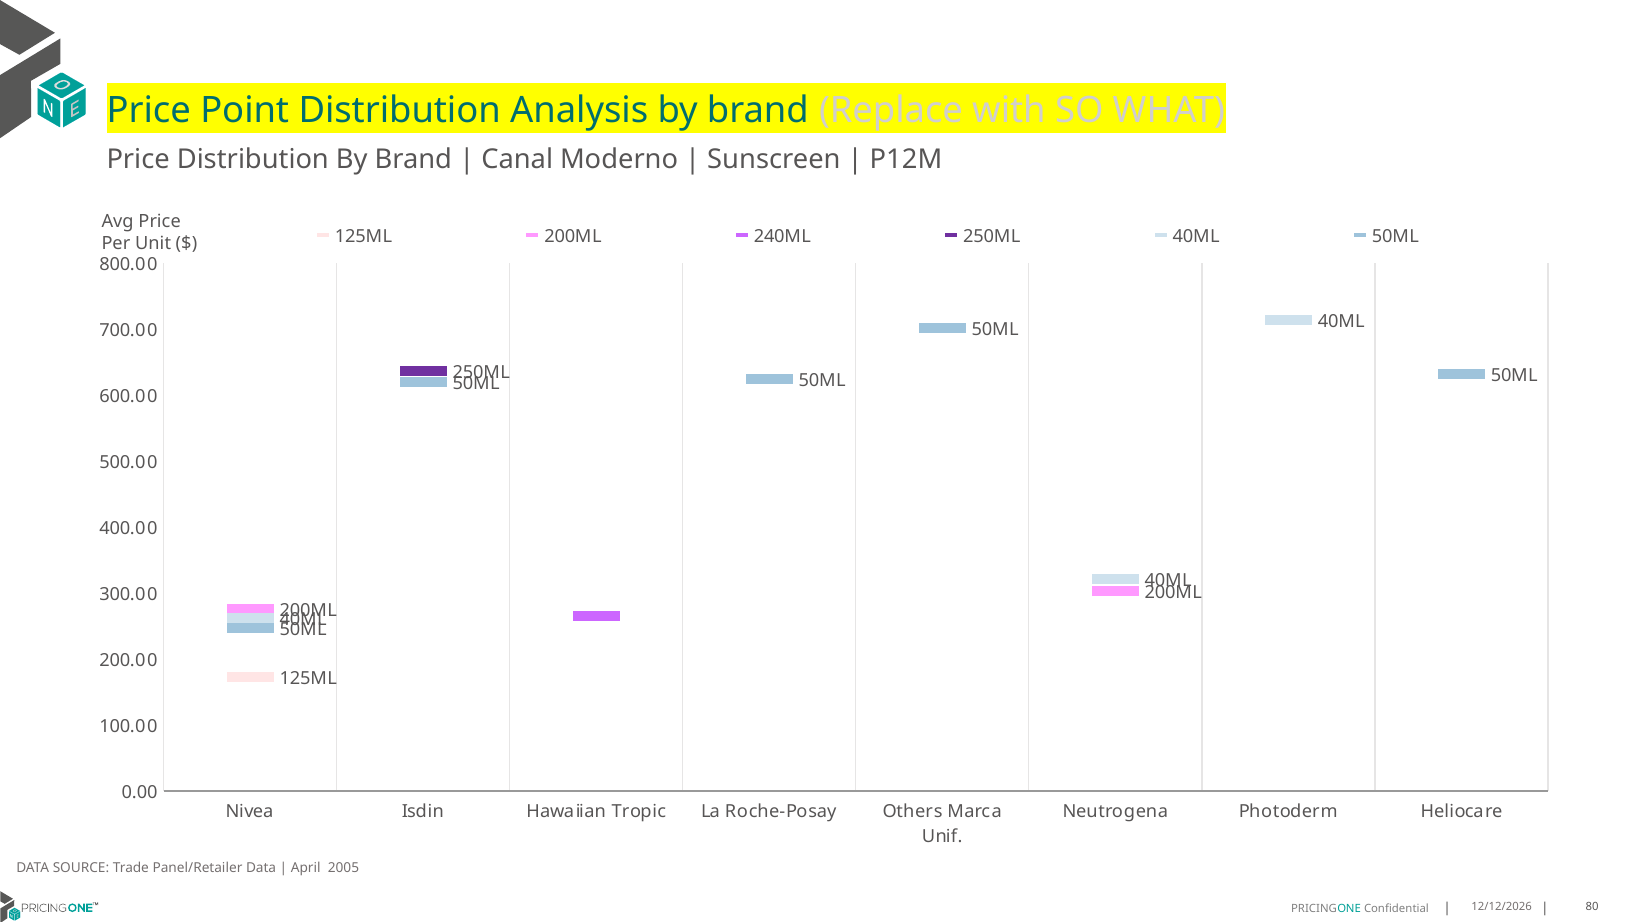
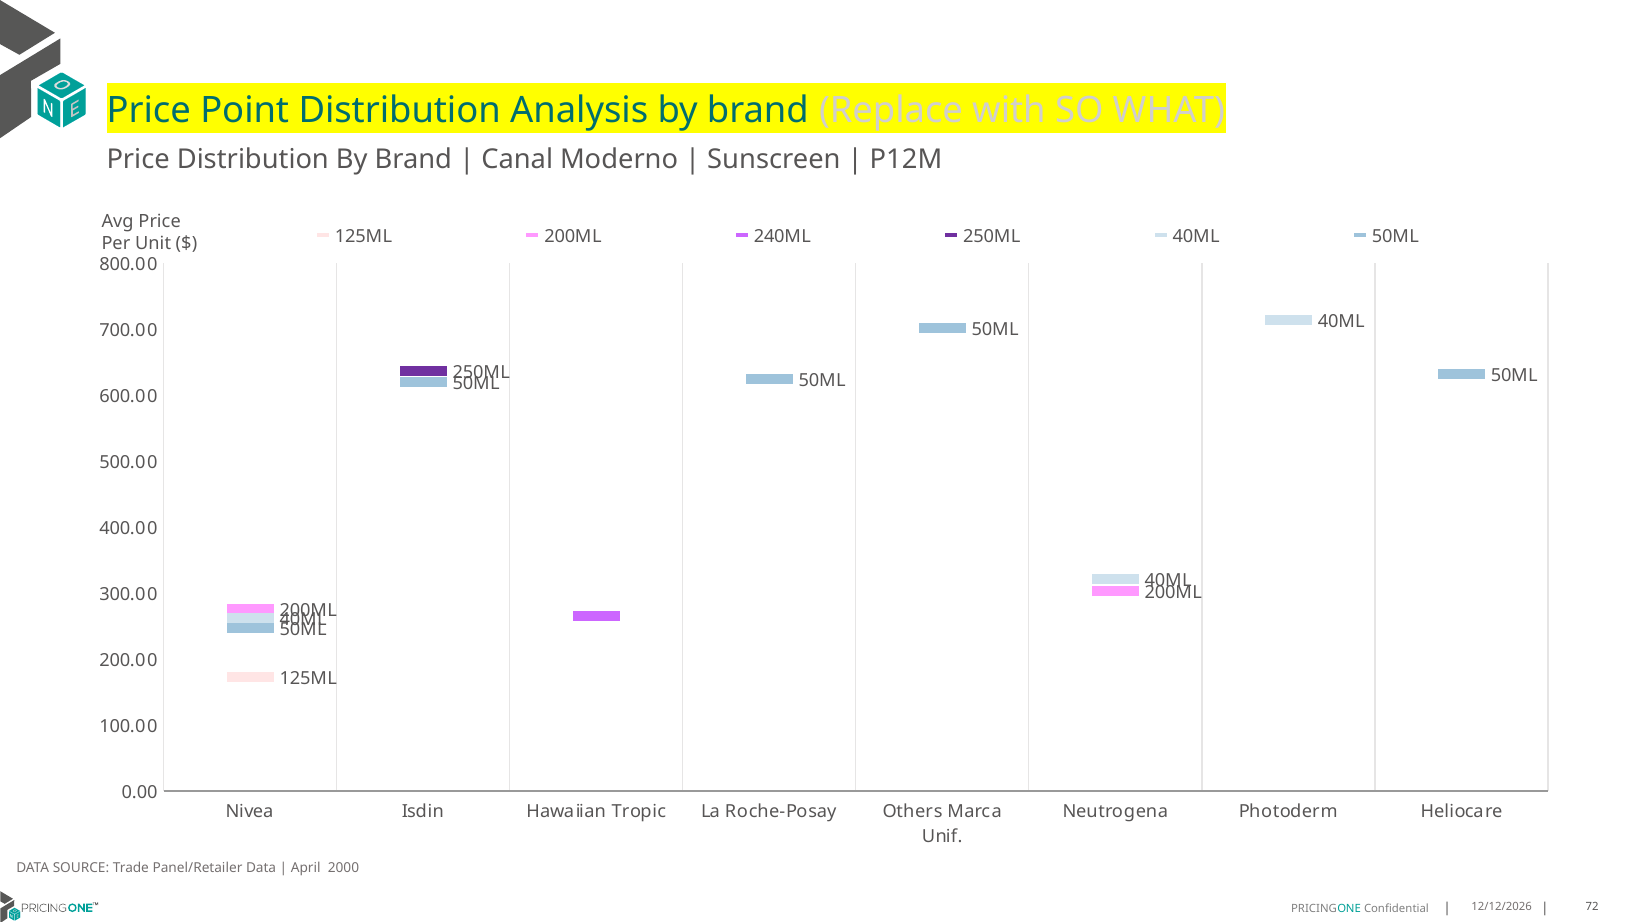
2005: 2005 -> 2000
80: 80 -> 72
